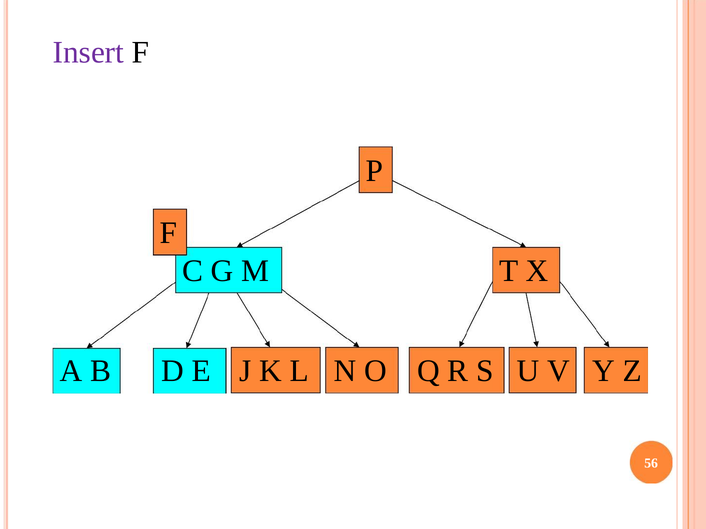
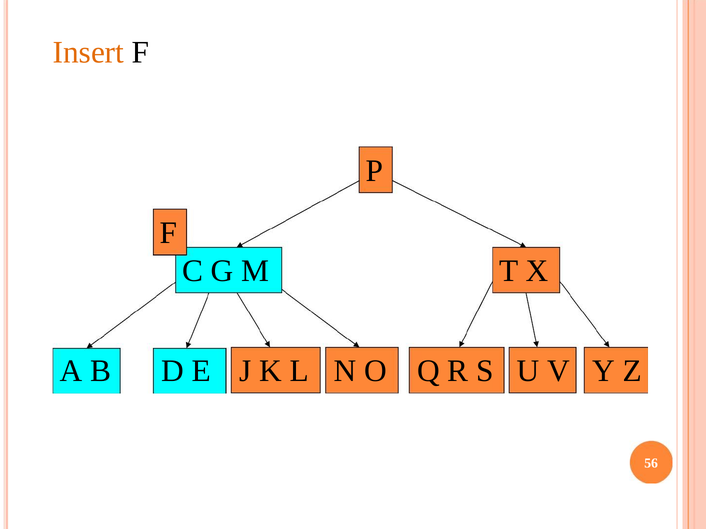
Insert colour: purple -> orange
